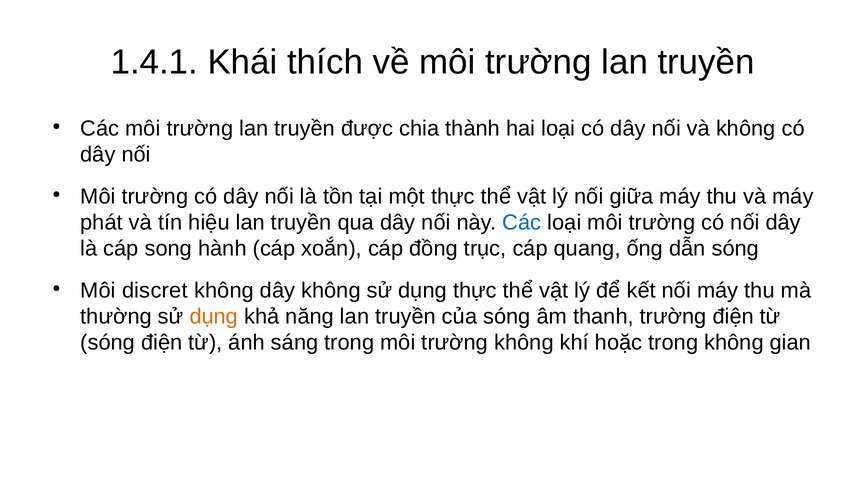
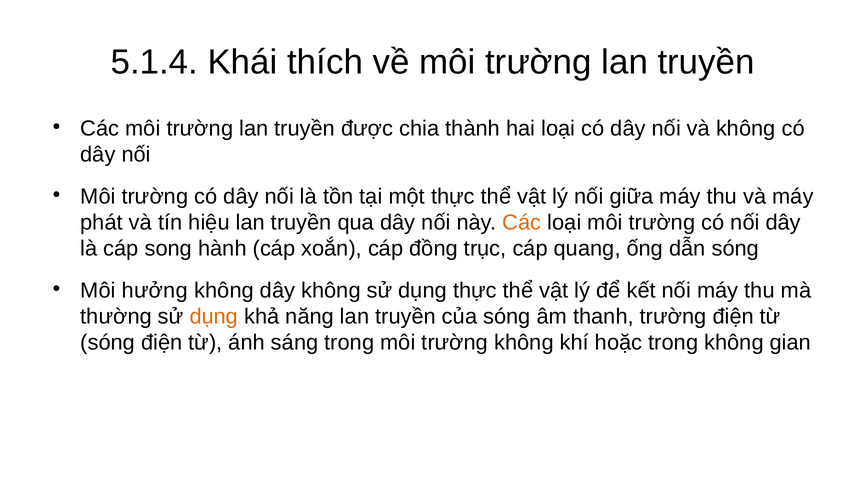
1.4.1: 1.4.1 -> 5.1.4
Các at (522, 223) colour: blue -> orange
discret: discret -> hưởng
